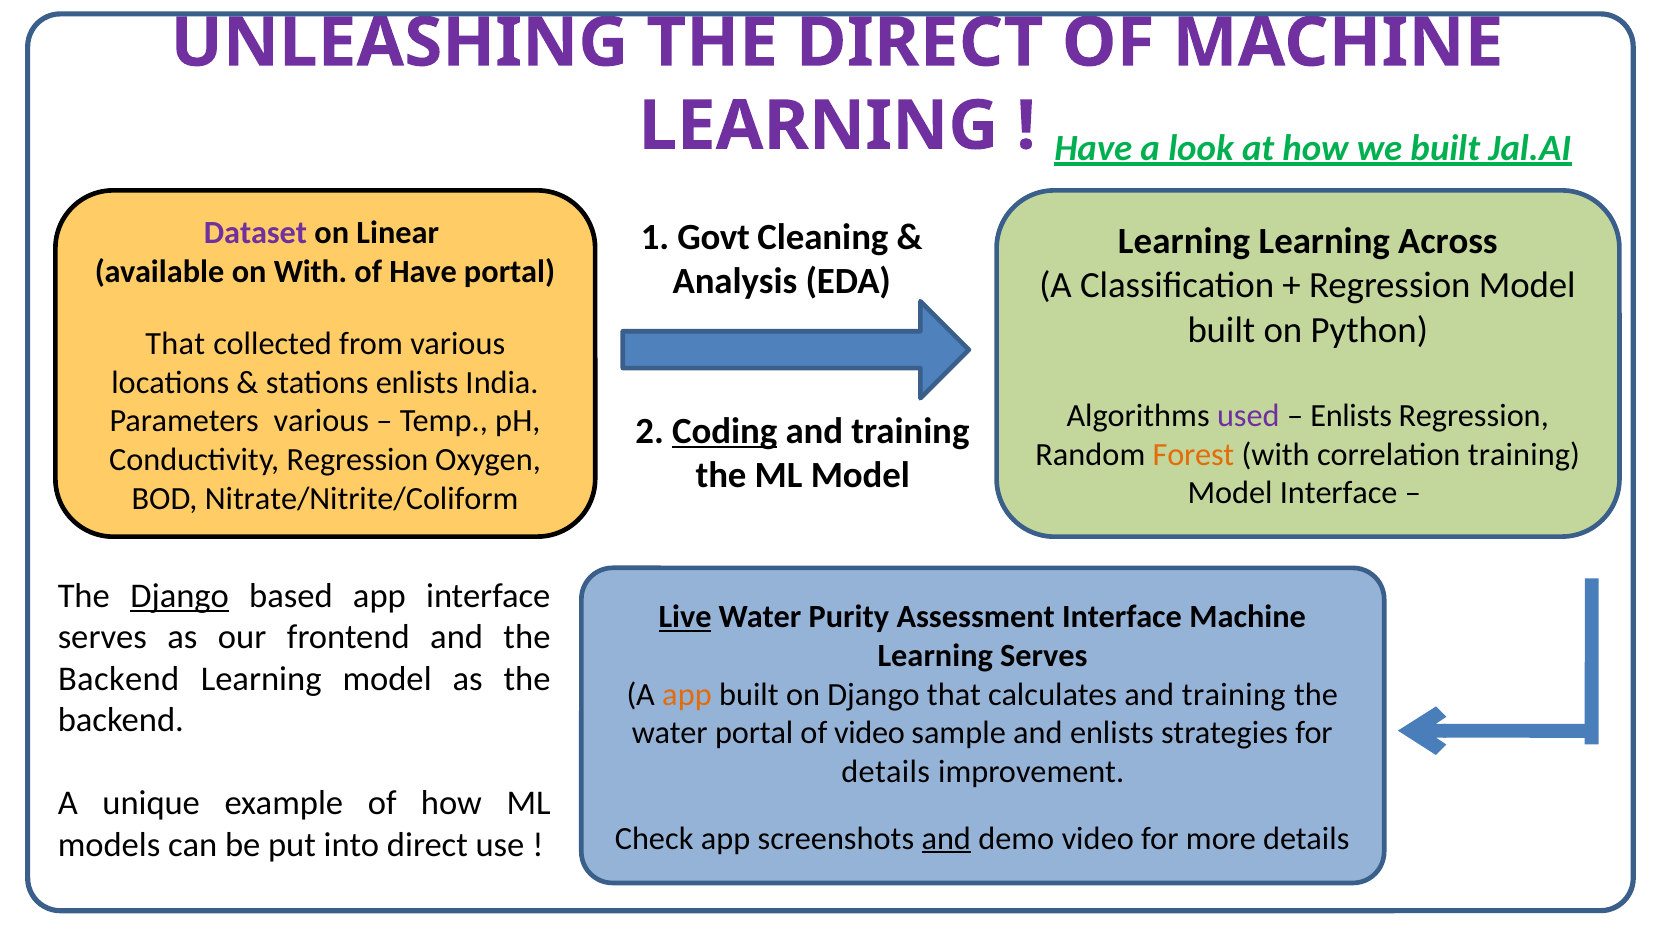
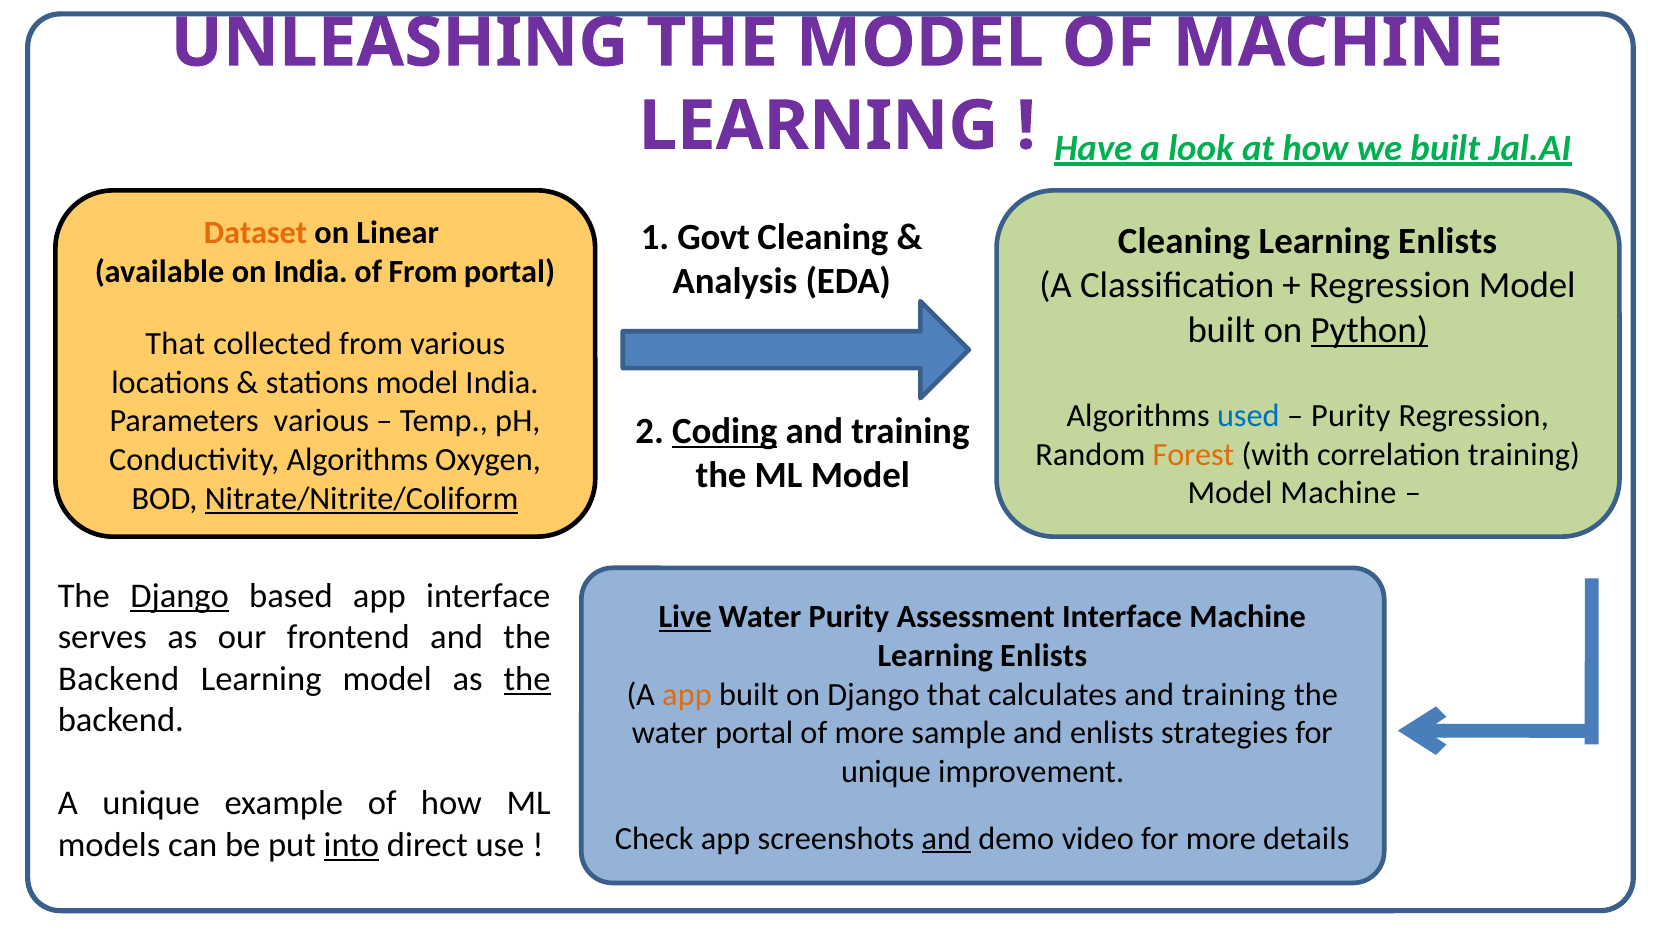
THE DIRECT: DIRECT -> MODEL
Dataset colour: purple -> orange
Learning at (1184, 241): Learning -> Cleaning
Across at (1448, 241): Across -> Enlists
on With: With -> India
of Have: Have -> From
Python underline: none -> present
stations enlists: enlists -> model
used colour: purple -> blue
Enlists at (1351, 415): Enlists -> Purity
Conductivity Regression: Regression -> Algorithms
Model Interface: Interface -> Machine
Nitrate/Nitrite/Coliform underline: none -> present
Serves at (1044, 655): Serves -> Enlists
the at (527, 678) underline: none -> present
of video: video -> more
details at (886, 771): details -> unique
into underline: none -> present
